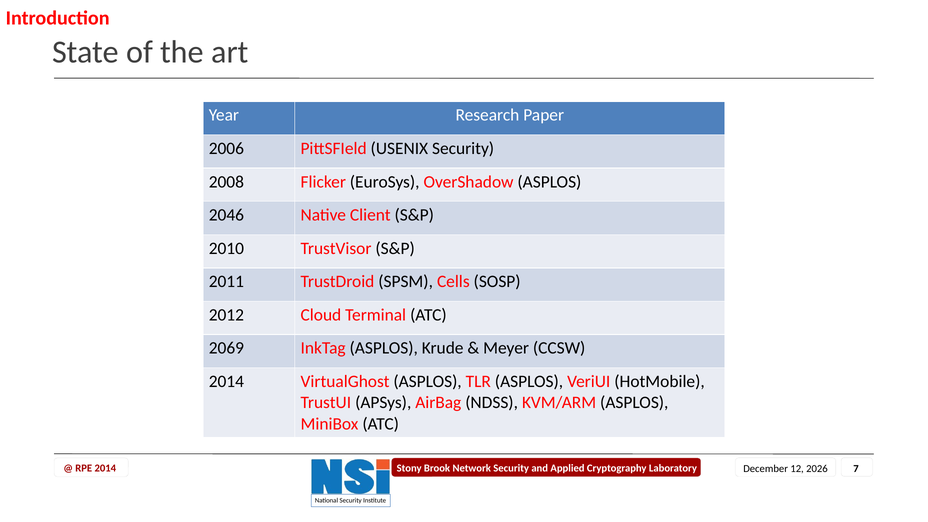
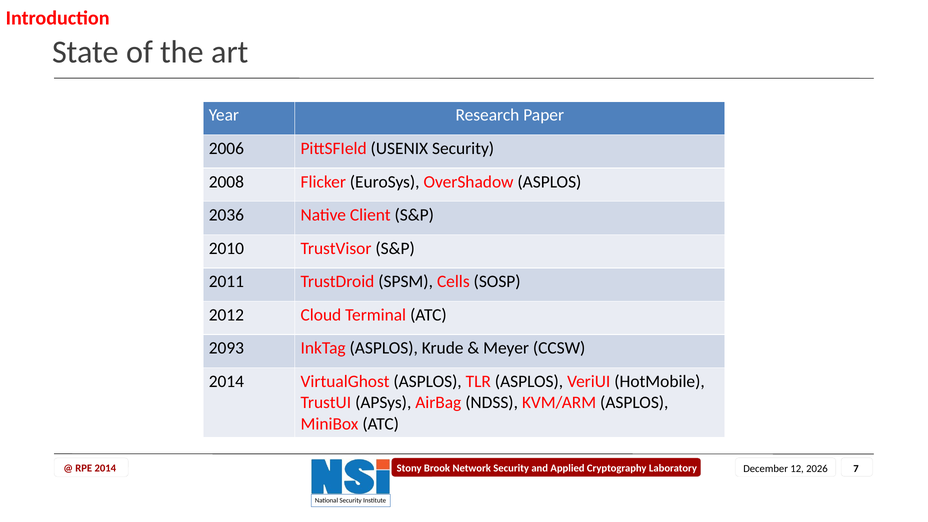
2046: 2046 -> 2036
2069: 2069 -> 2093
